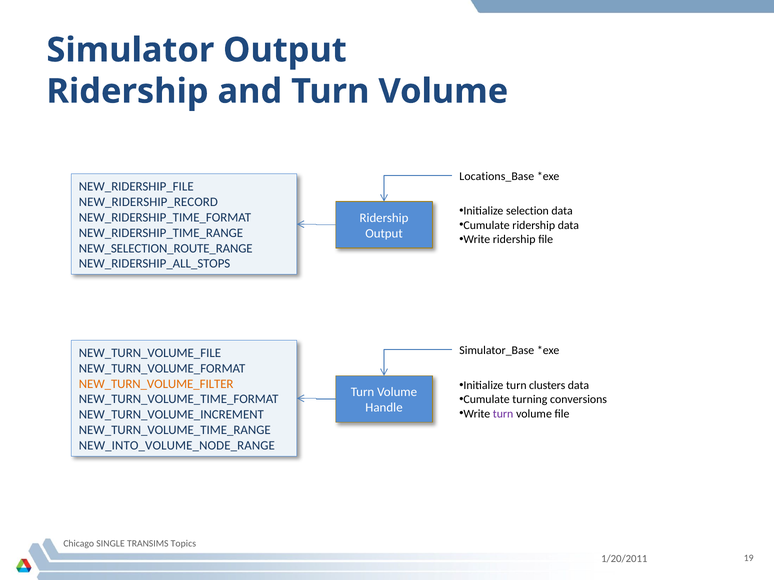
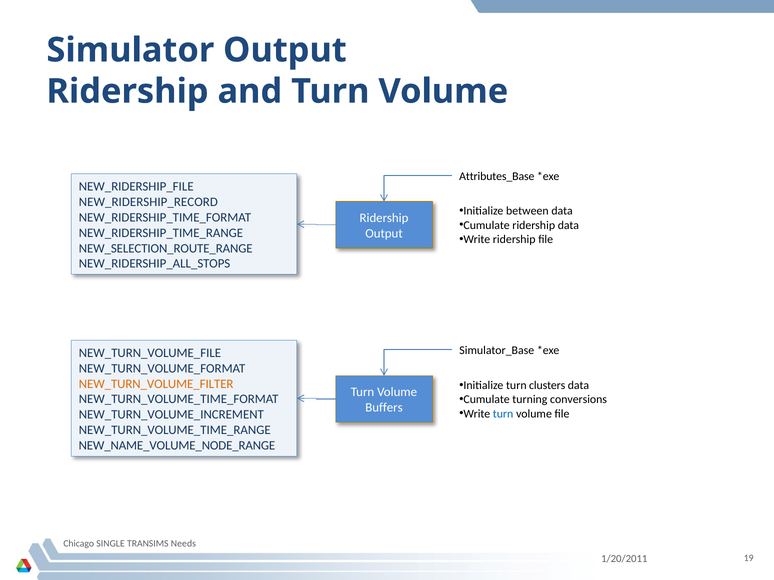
Locations_Base: Locations_Base -> Attributes_Base
selection: selection -> between
Handle: Handle -> Buffers
turn at (503, 414) colour: purple -> blue
NEW_INTO_VOLUME_NODE_RANGE: NEW_INTO_VOLUME_NODE_RANGE -> NEW_NAME_VOLUME_NODE_RANGE
Topics: Topics -> Needs
